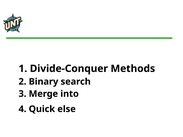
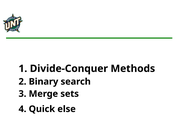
into: into -> sets
